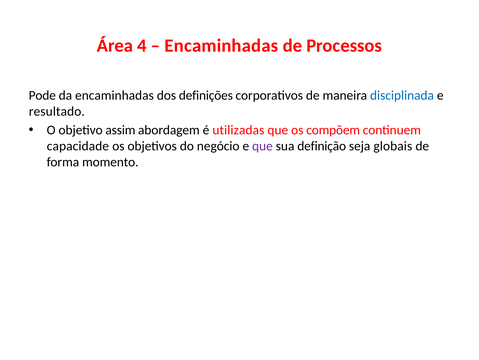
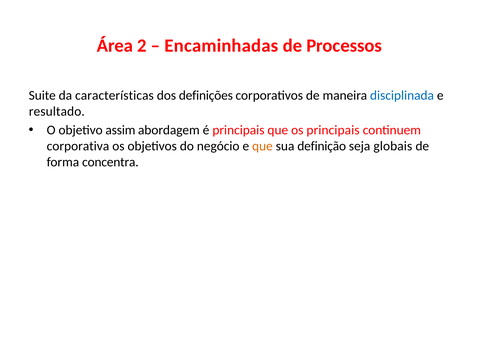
4: 4 -> 2
Pode: Pode -> Suite
da encaminhadas: encaminhadas -> características
é utilizadas: utilizadas -> principais
os compõem: compõem -> principais
capacidade: capacidade -> corporativa
que at (262, 146) colour: purple -> orange
momento: momento -> concentra
